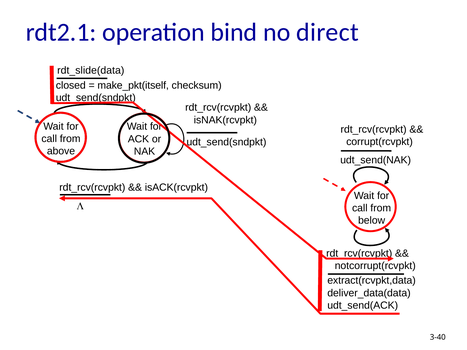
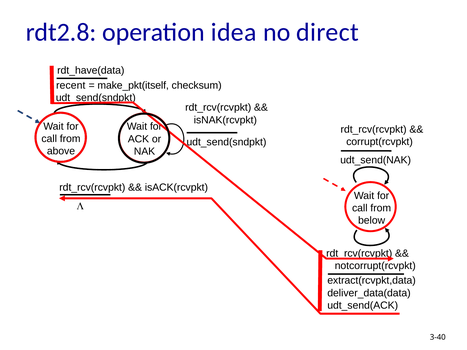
rdt2.1: rdt2.1 -> rdt2.8
bind: bind -> idea
rdt_slide(data: rdt_slide(data -> rdt_have(data
closed: closed -> recent
